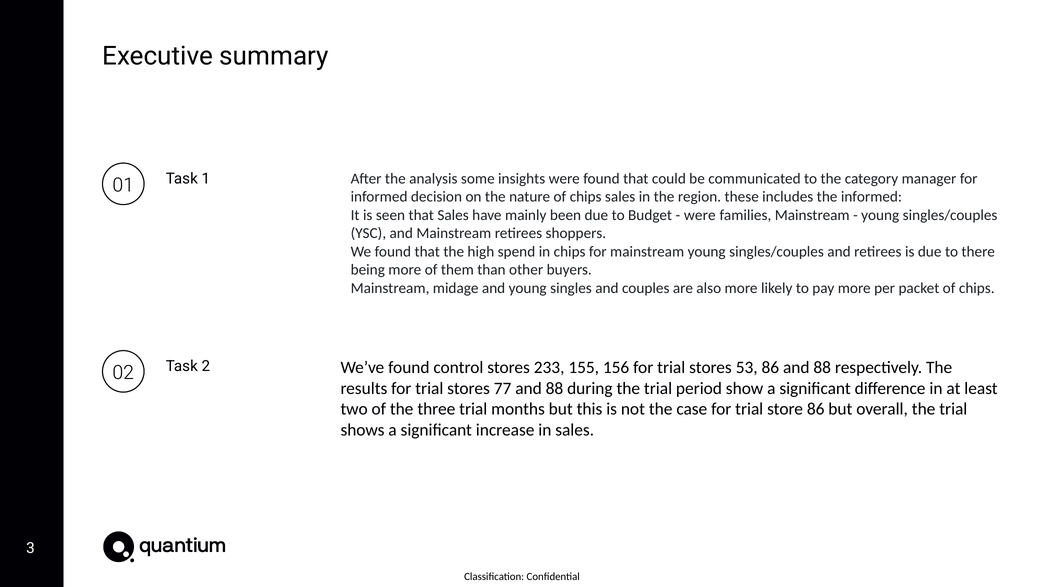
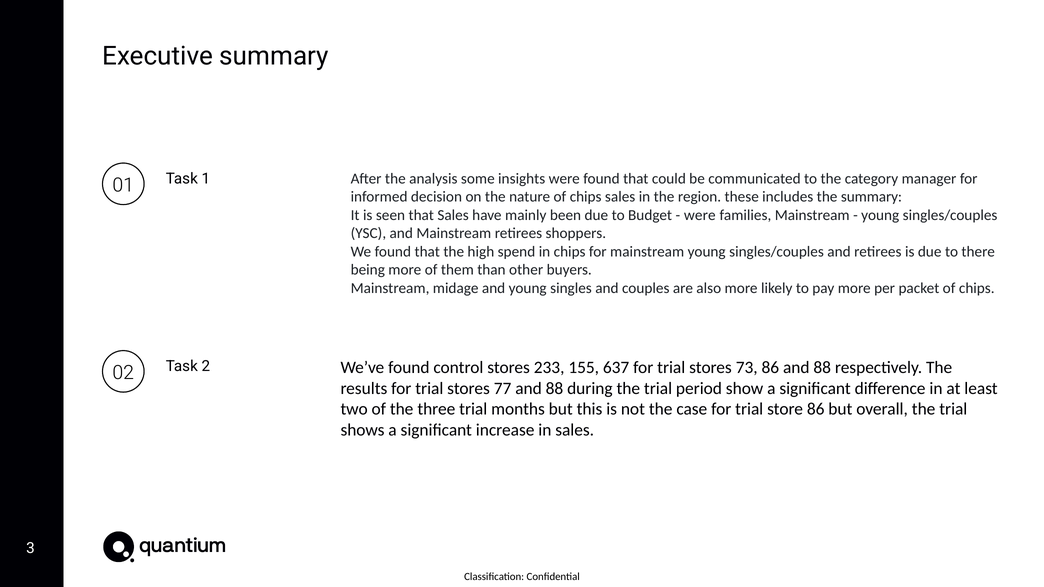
the informed: informed -> summary
156: 156 -> 637
53: 53 -> 73
